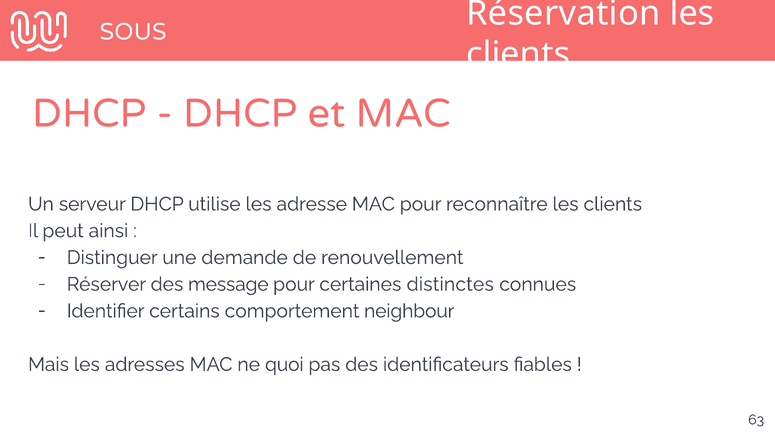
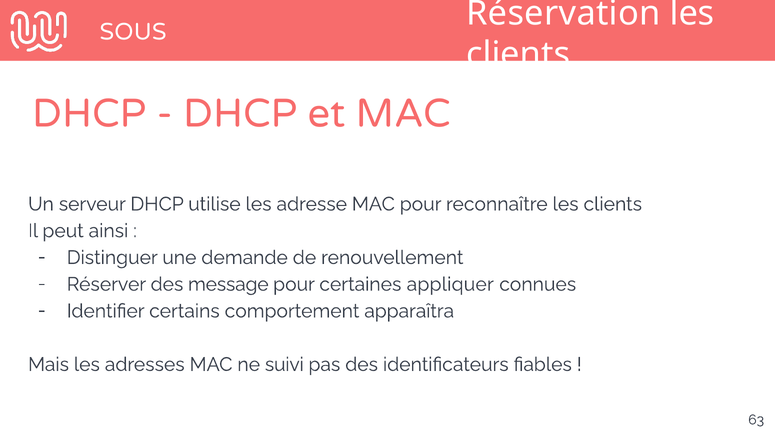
distinctes: distinctes -> appliquer
neighbour: neighbour -> apparaîtra
quoi: quoi -> suivi
